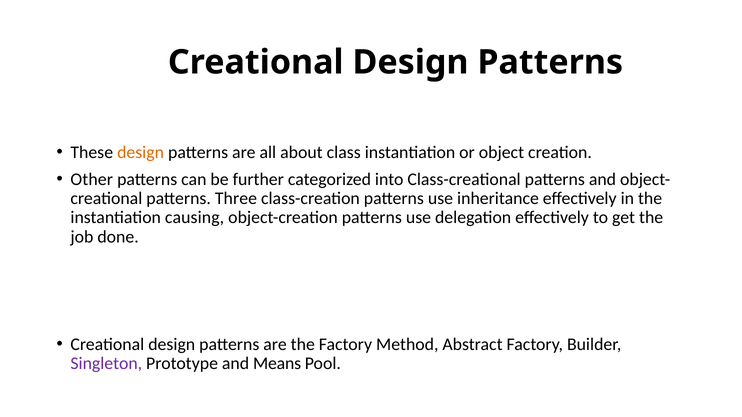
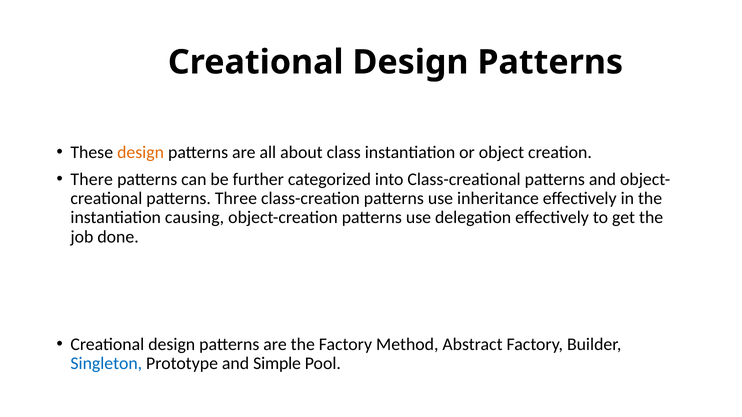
Other: Other -> There
Singleton colour: purple -> blue
Means: Means -> Simple
